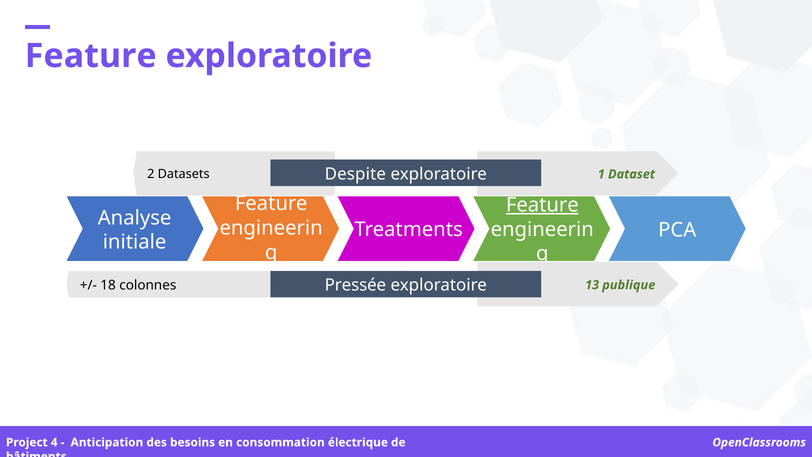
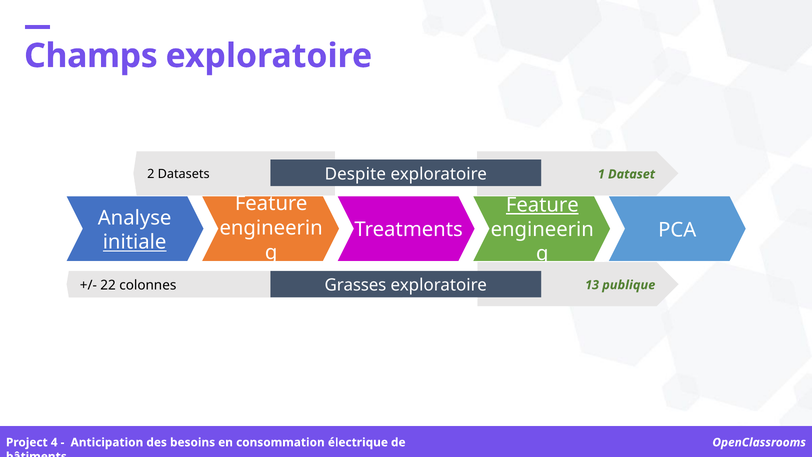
Feature at (91, 56): Feature -> Champs
initiale underline: none -> present
18: 18 -> 22
Pressée: Pressée -> Grasses
